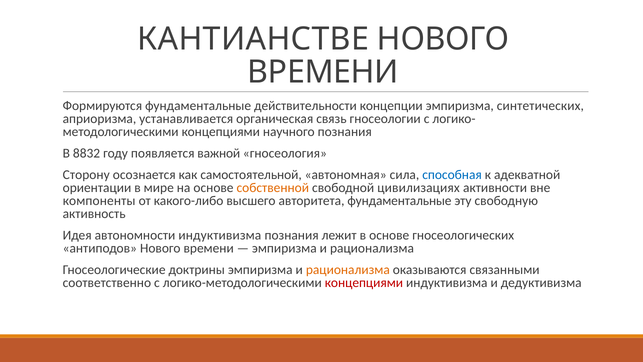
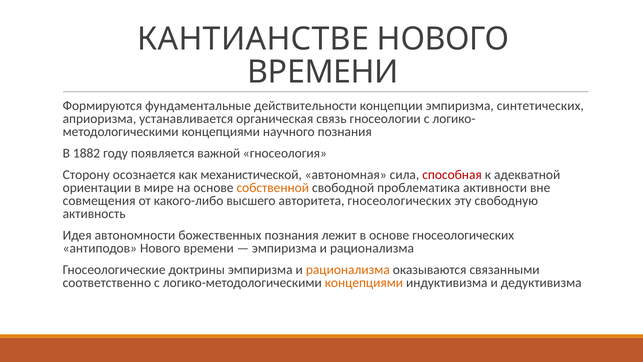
8832: 8832 -> 1882
самостоятельной: самостоятельной -> механистической
способная colour: blue -> red
цивилизациях: цивилизациях -> проблематика
компоненты: компоненты -> совмещения
авторитета фундаментальные: фундаментальные -> гносеологических
автономности индуктивизма: индуктивизма -> божественных
концепциями at (364, 283) colour: red -> orange
